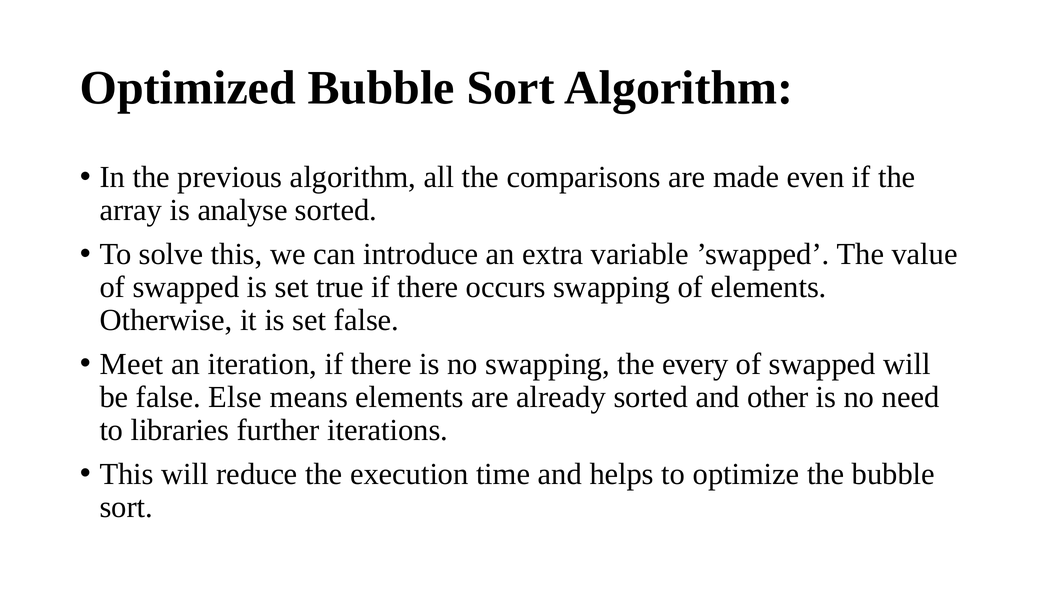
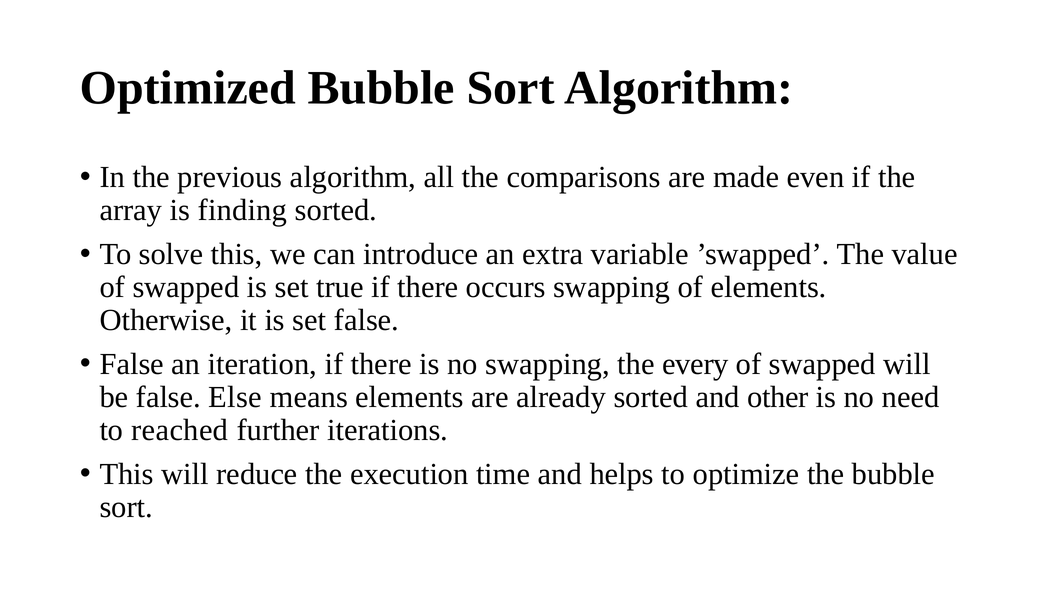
analyse: analyse -> finding
Meet at (132, 364): Meet -> False
libraries: libraries -> reached
